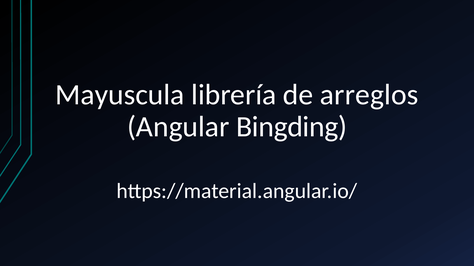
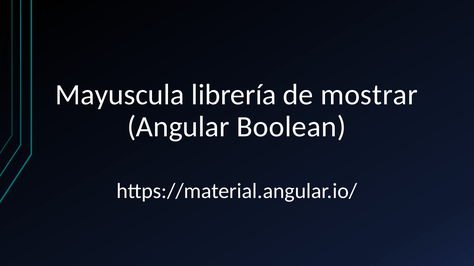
arreglos: arreglos -> mostrar
Bingding: Bingding -> Boolean
